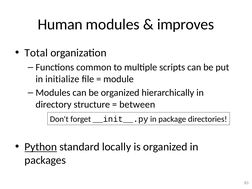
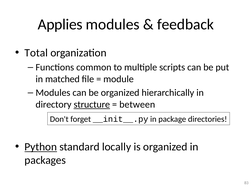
Human: Human -> Applies
improves: improves -> feedback
initialize: initialize -> matched
structure underline: none -> present
